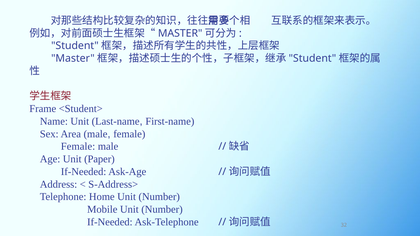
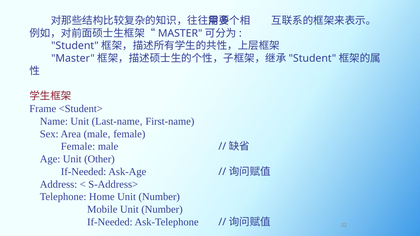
Paper: Paper -> Other
